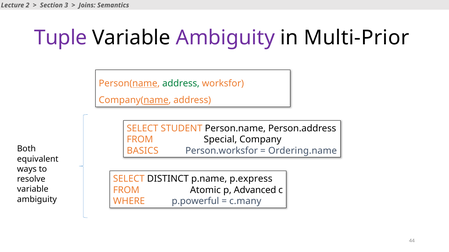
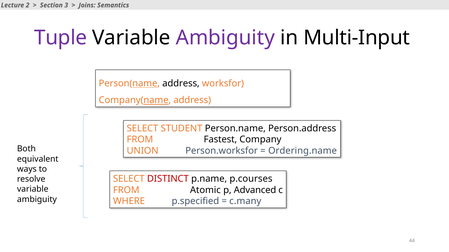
Multi-Prior: Multi-Prior -> Multi-Input
address at (181, 84) colour: green -> black
Special: Special -> Fastest
BASICS: BASICS -> UNION
DISTINCT colour: black -> red
p.express: p.express -> p.courses
p.powerful: p.powerful -> p.specified
